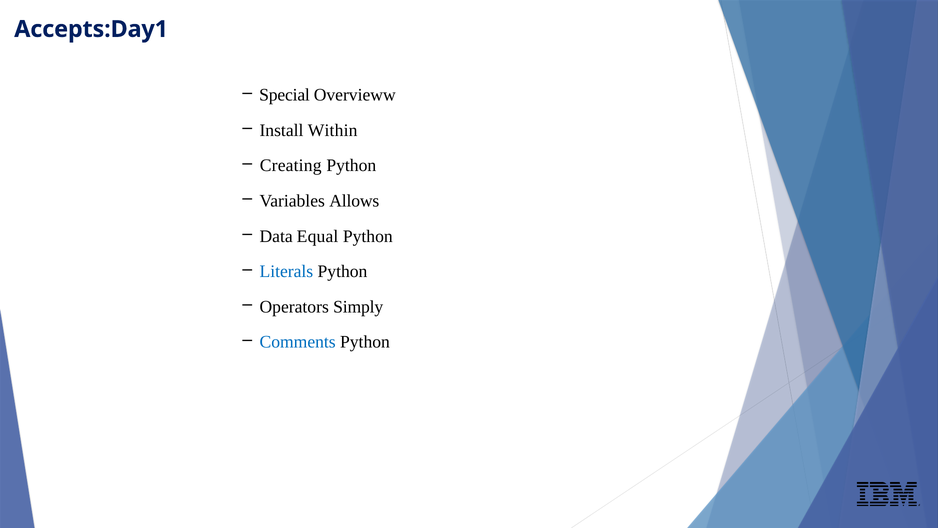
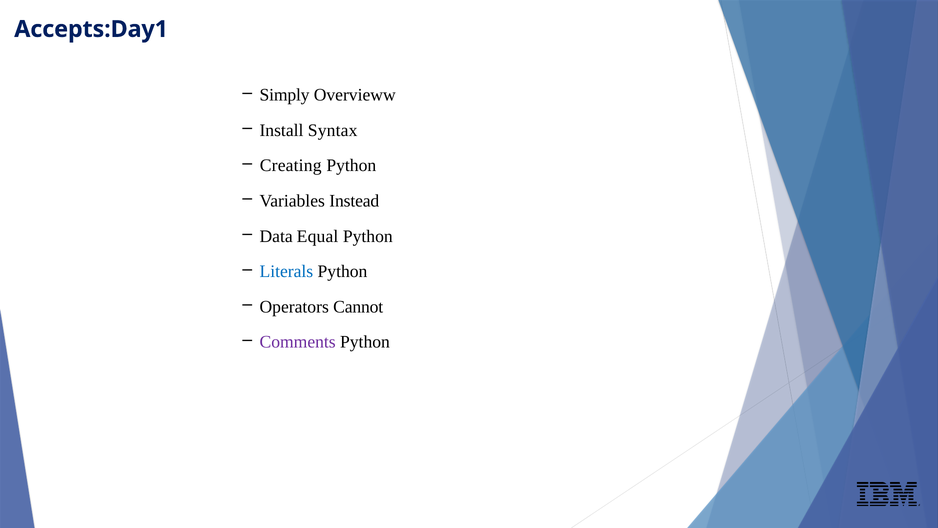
Special: Special -> Simply
Within: Within -> Syntax
Allows: Allows -> Instead
Simply: Simply -> Cannot
Comments colour: blue -> purple
